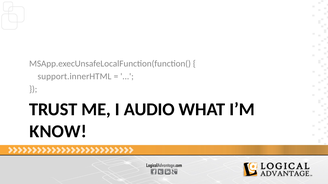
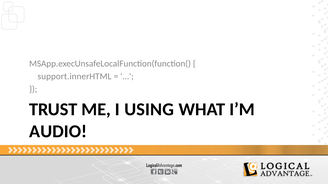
AUDIO: AUDIO -> USING
KNOW: KNOW -> AUDIO
